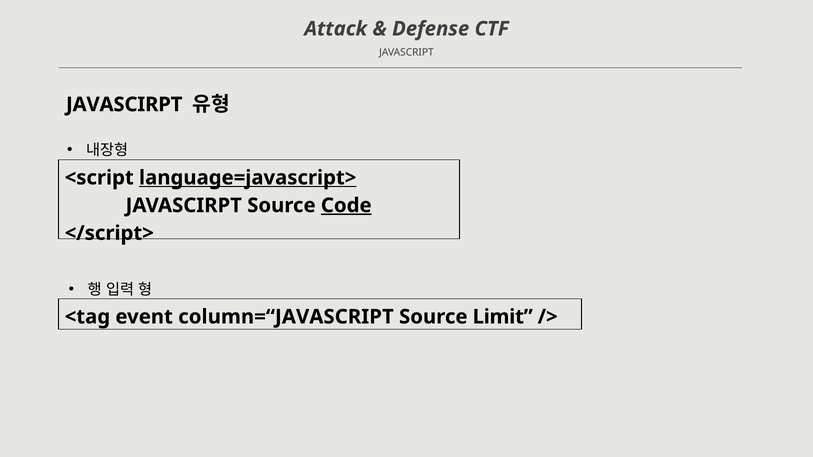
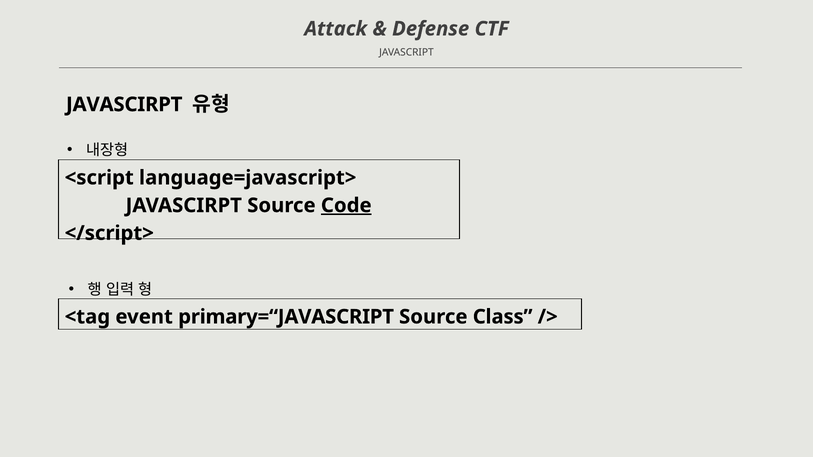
language=javascript> underline: present -> none
column=“JAVASCRIPT: column=“JAVASCRIPT -> primary=“JAVASCRIPT
Limit: Limit -> Class
